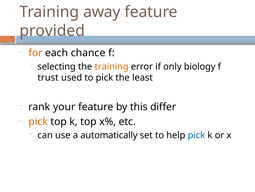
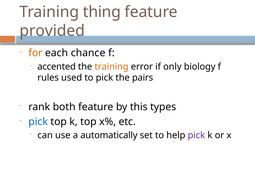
away: away -> thing
selecting: selecting -> accented
trust: trust -> rules
least: least -> pairs
your: your -> both
differ: differ -> types
pick at (38, 121) colour: orange -> blue
pick at (196, 135) colour: blue -> purple
